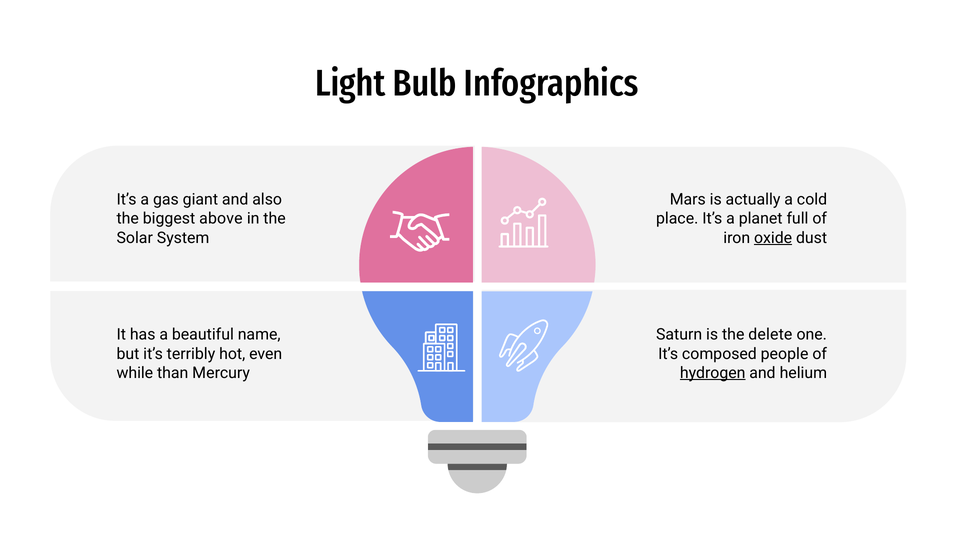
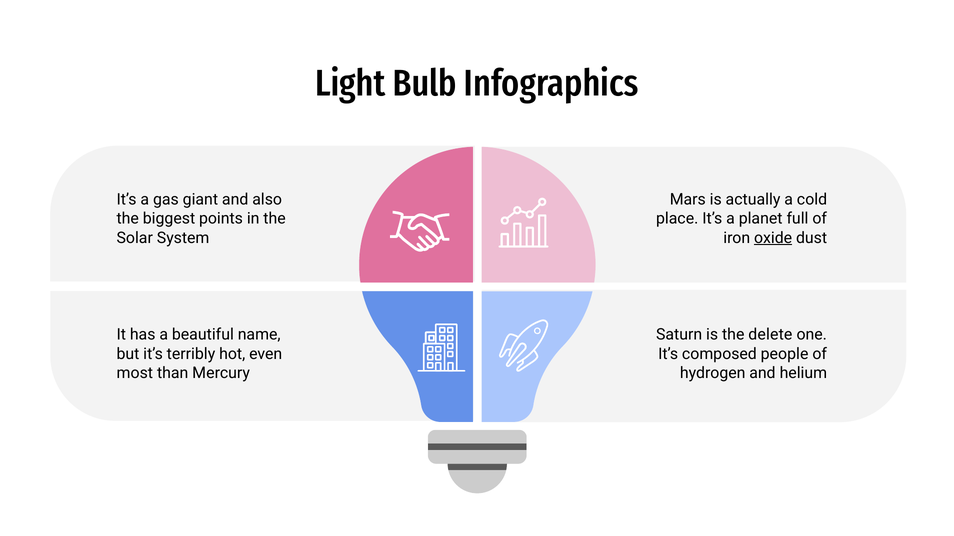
above: above -> points
while: while -> most
hydrogen underline: present -> none
